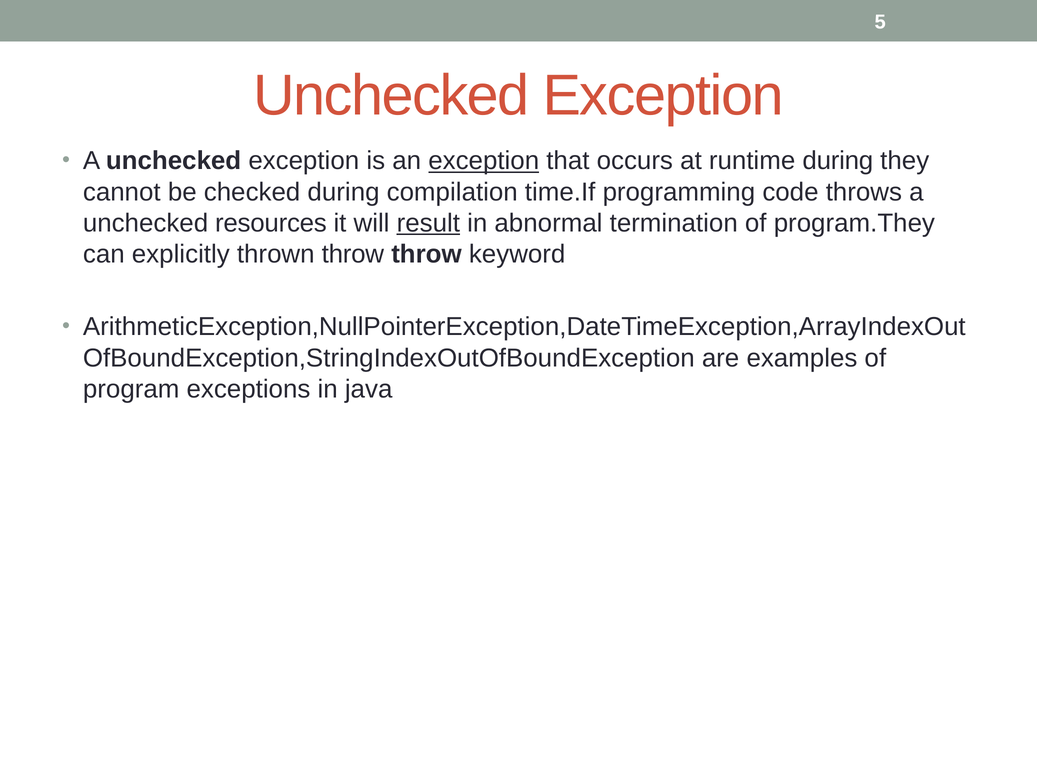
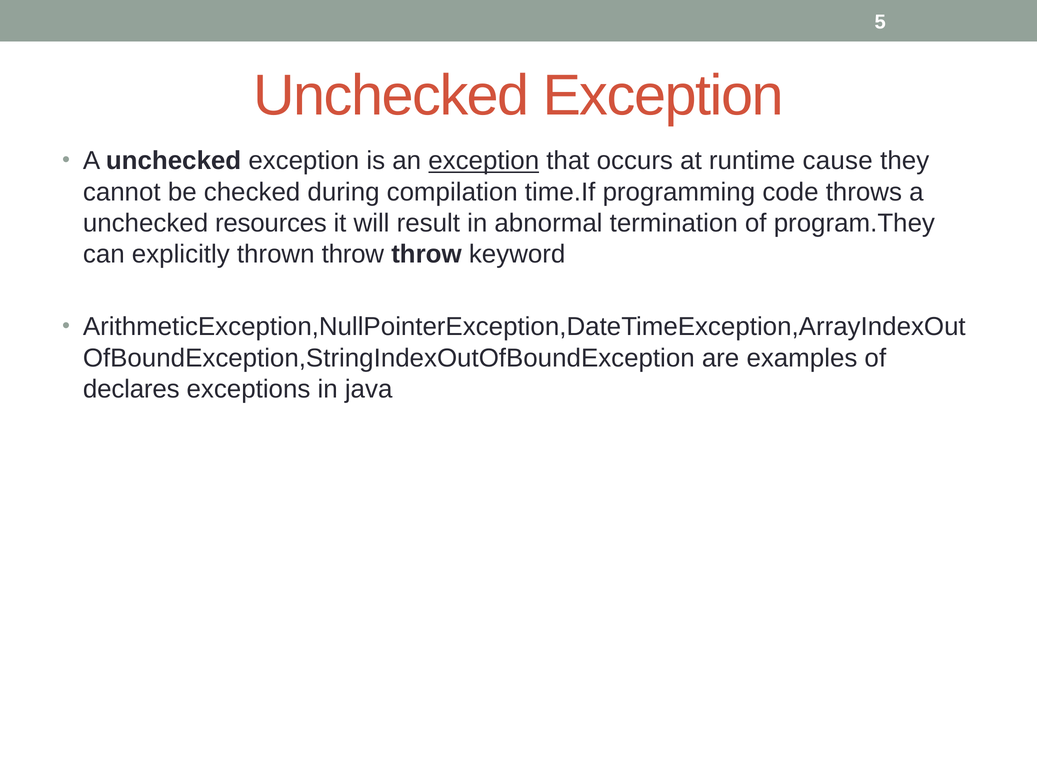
runtime during: during -> cause
result underline: present -> none
program: program -> declares
